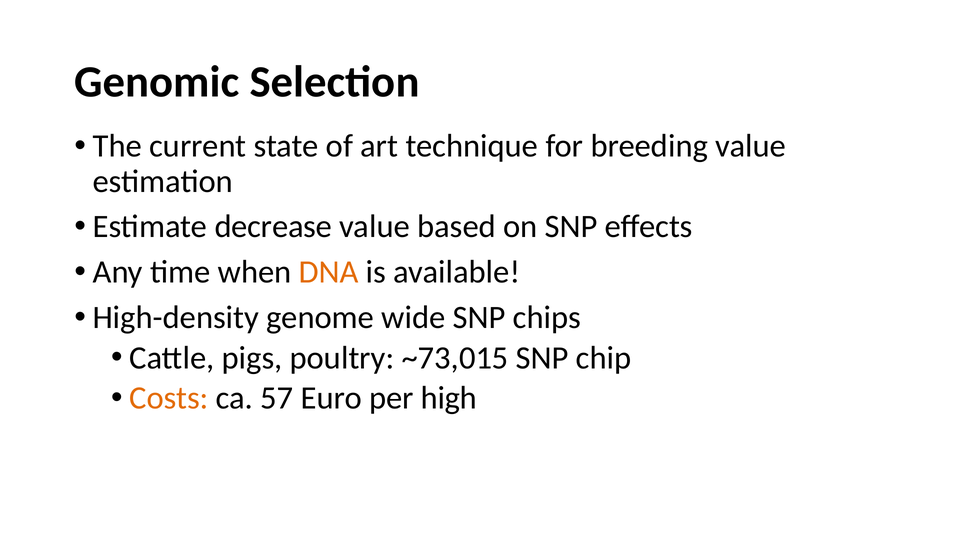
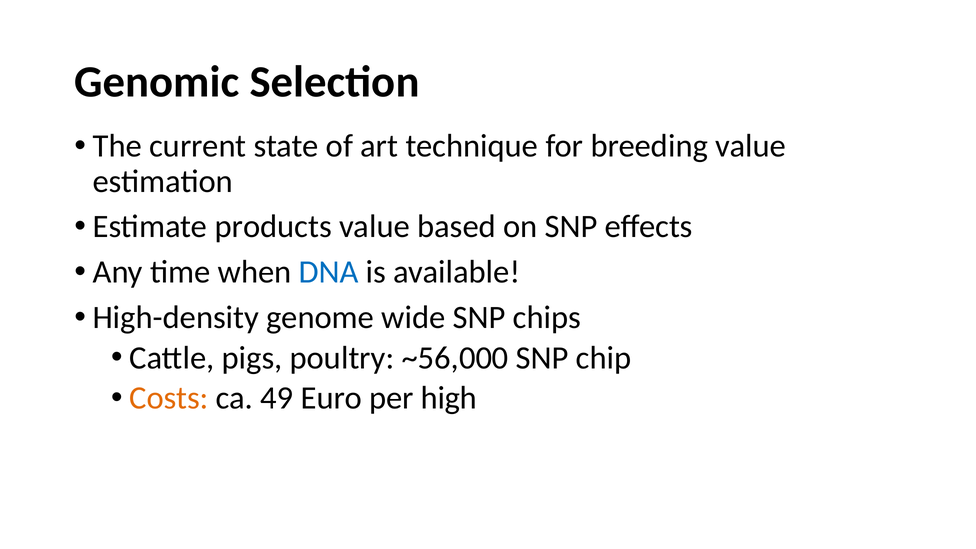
decrease: decrease -> products
DNA colour: orange -> blue
~73,015: ~73,015 -> ~56,000
57: 57 -> 49
